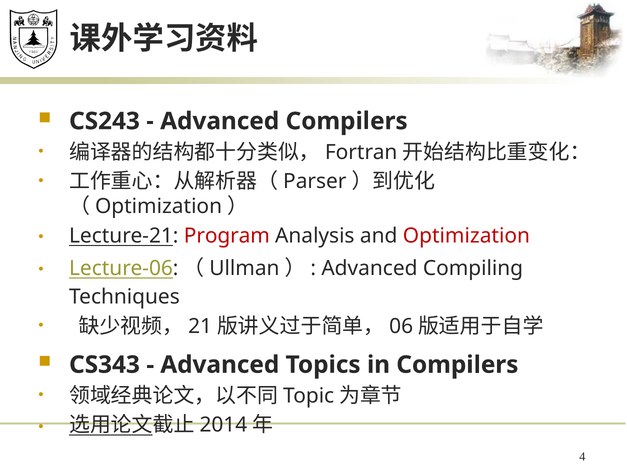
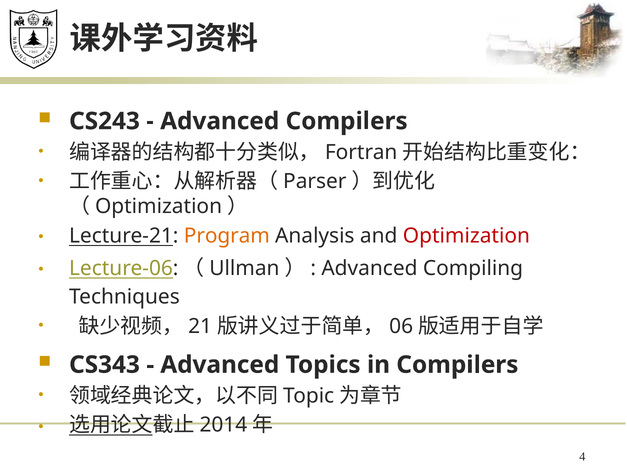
Program colour: red -> orange
